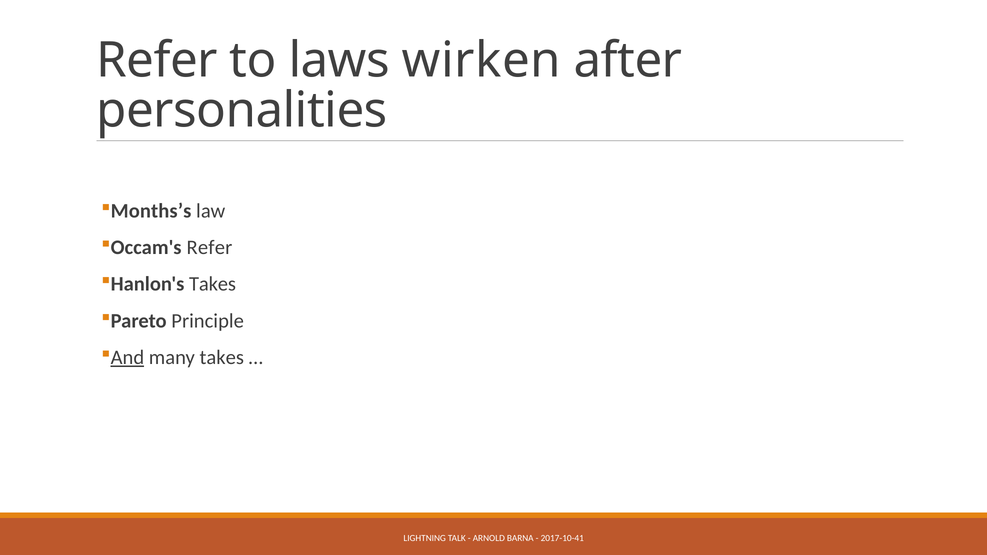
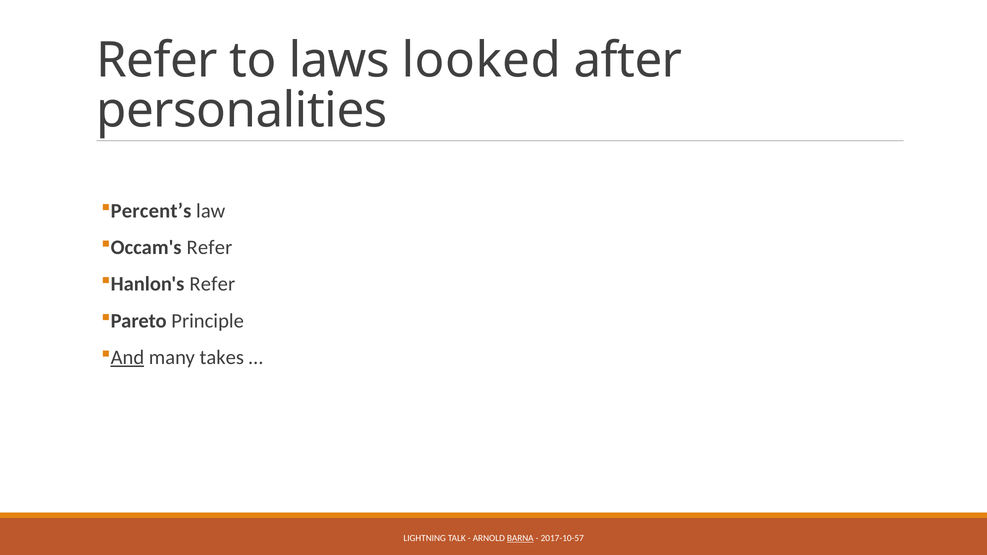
wirken: wirken -> looked
Months’s: Months’s -> Percent’s
Hanlon's Takes: Takes -> Refer
BARNA underline: none -> present
2017-10-41: 2017-10-41 -> 2017-10-57
